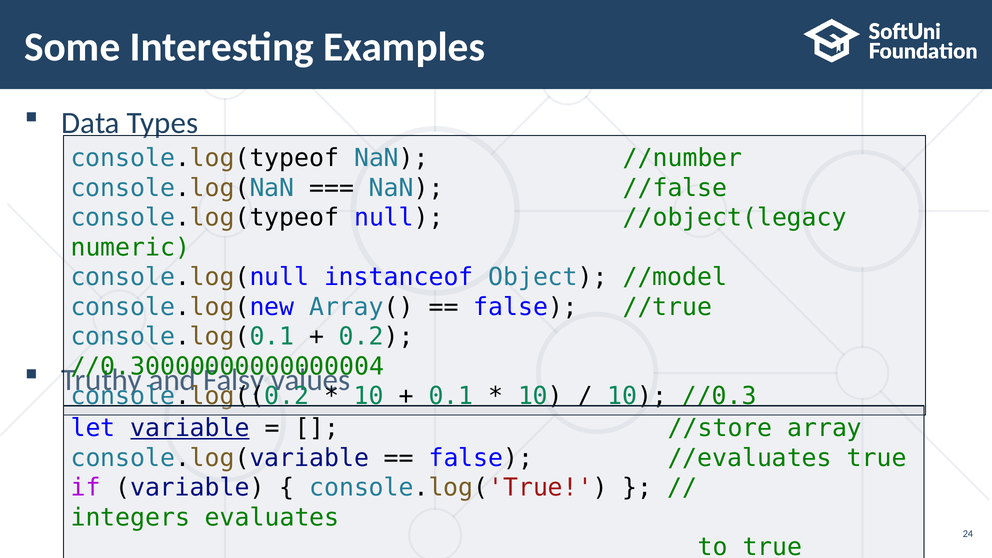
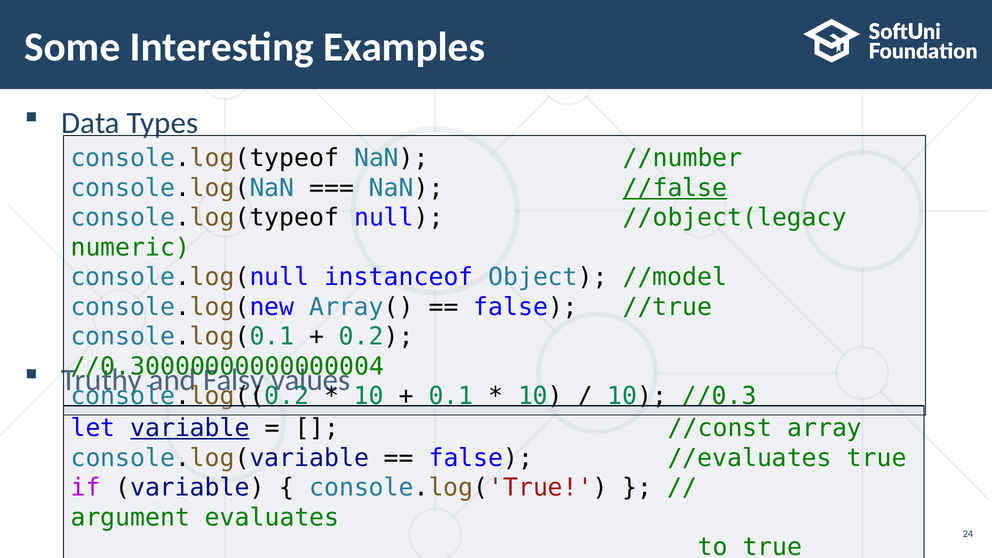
//false underline: none -> present
//store: //store -> //const
integers: integers -> argument
